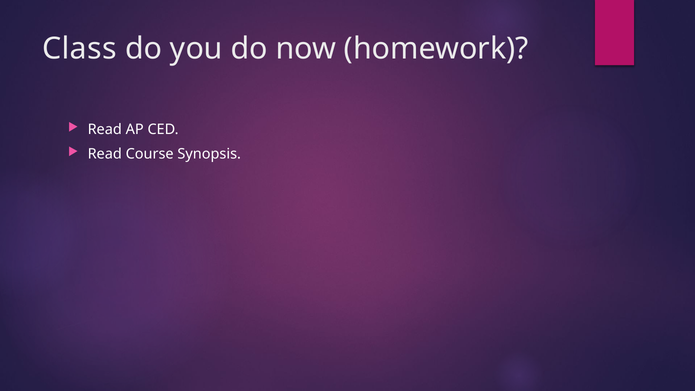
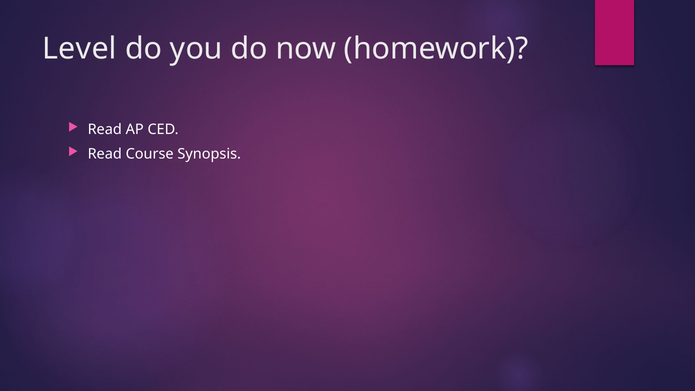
Class: Class -> Level
